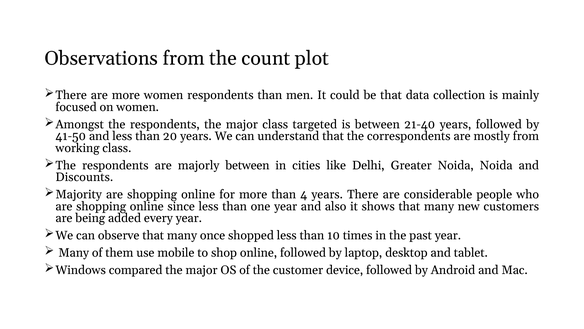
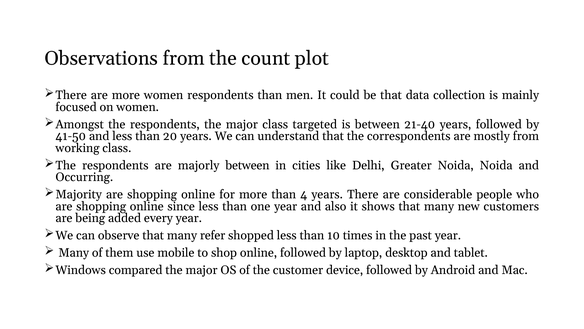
Discounts: Discounts -> Occurring
once: once -> refer
